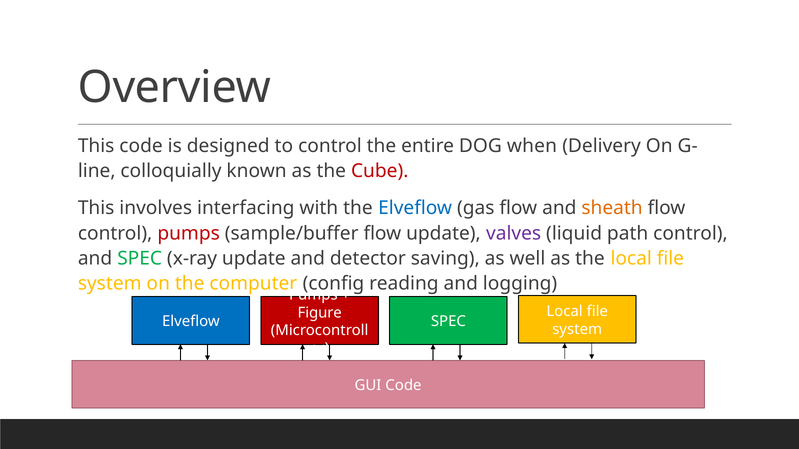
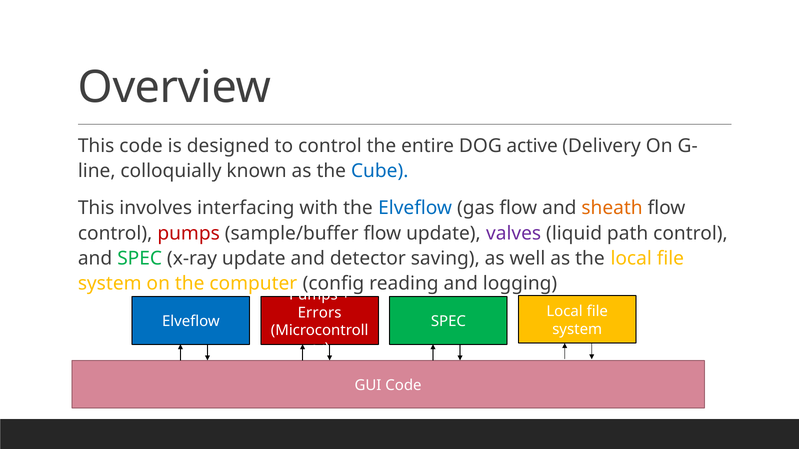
when: when -> active
Cube colour: red -> blue
Figure: Figure -> Errors
